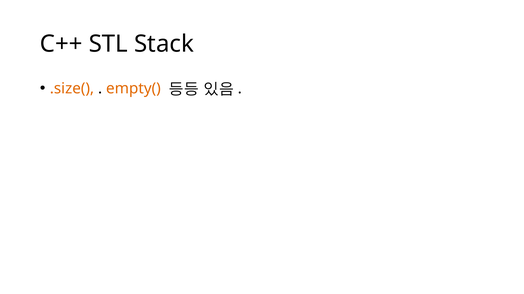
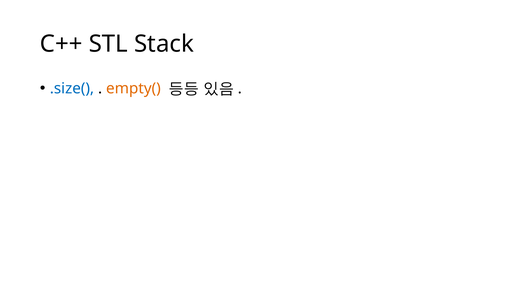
.size( colour: orange -> blue
